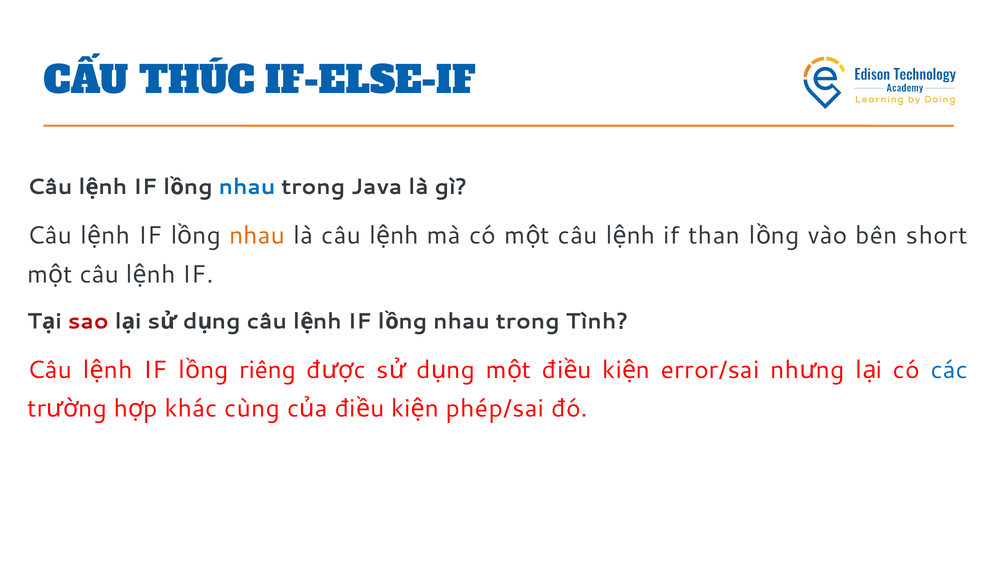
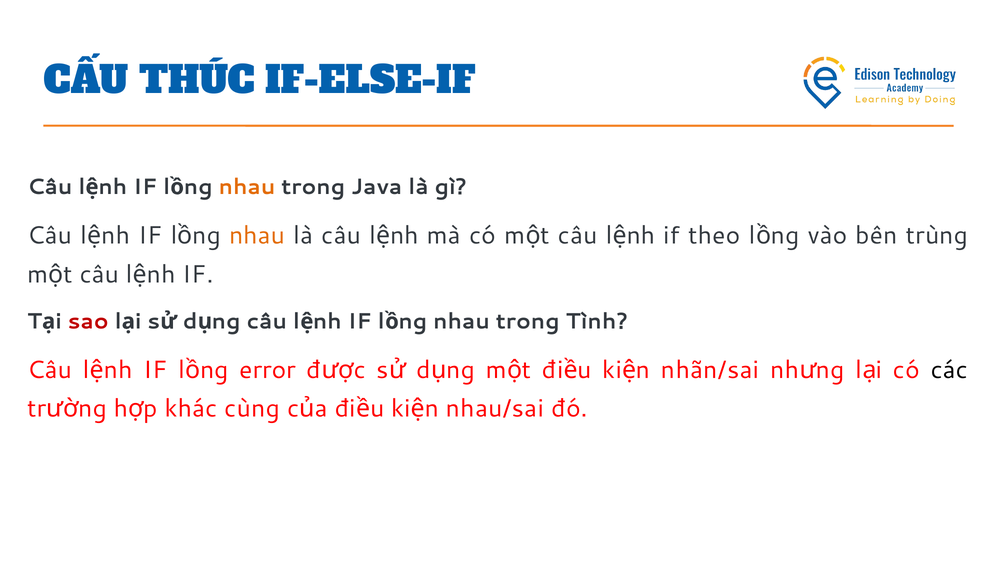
nhau at (247, 187) colour: blue -> orange
than: than -> theo
short: short -> trùng
riêng: riêng -> error
error/sai: error/sai -> nhãn/sai
các colour: blue -> black
phép/sai: phép/sai -> nhau/sai
